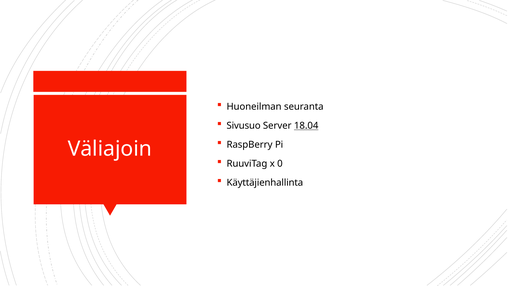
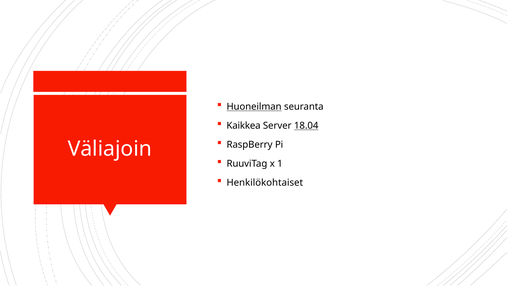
Huoneilman underline: none -> present
Sivusuo: Sivusuo -> Kaikkea
0: 0 -> 1
Käyttäjienhallinta: Käyttäjienhallinta -> Henkilökohtaiset
